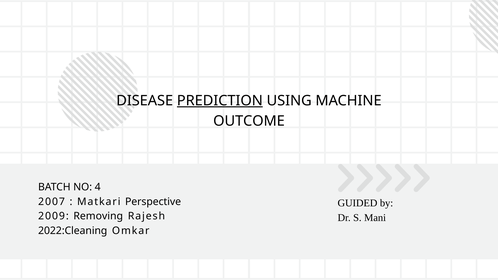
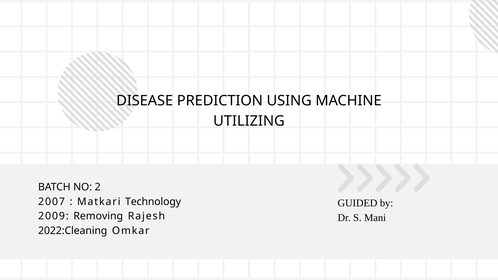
PREDICTION underline: present -> none
OUTCOME: OUTCOME -> UTILIZING
4: 4 -> 2
Perspective: Perspective -> Technology
